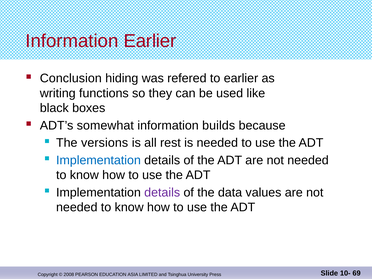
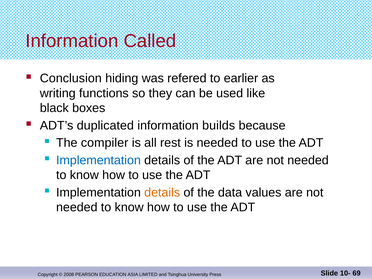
Information Earlier: Earlier -> Called
somewhat: somewhat -> duplicated
versions: versions -> compiler
details at (162, 192) colour: purple -> orange
